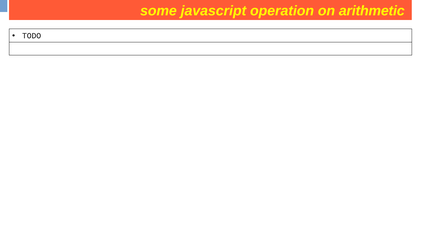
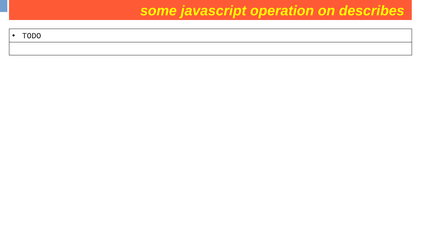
arithmetic: arithmetic -> describes
